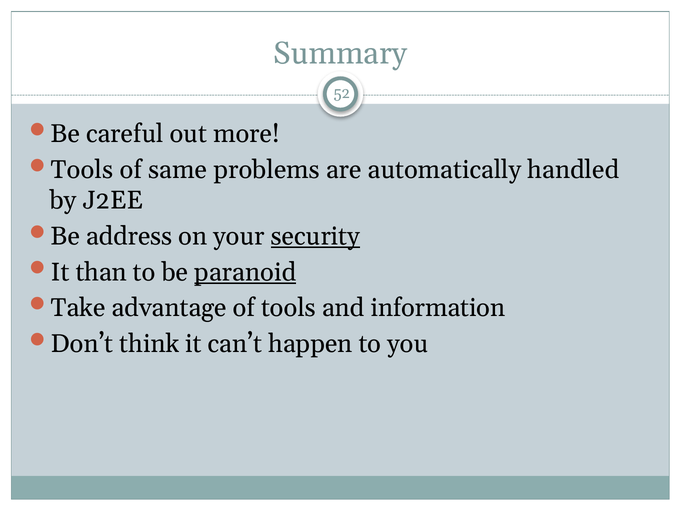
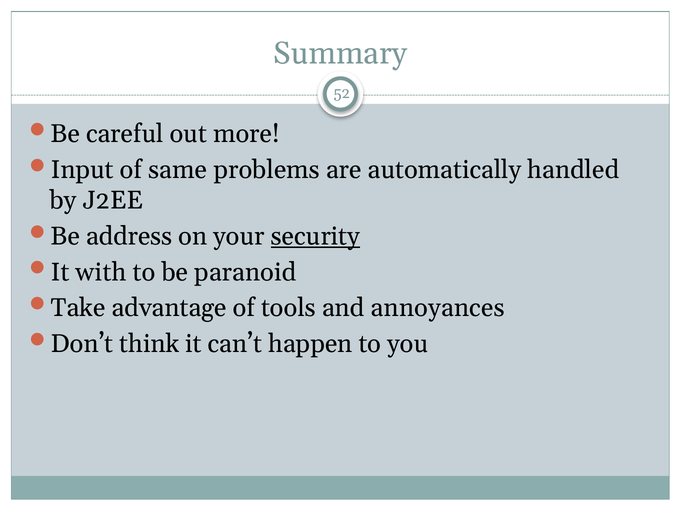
Tools at (82, 170): Tools -> Input
than: than -> with
paranoid underline: present -> none
information: information -> annoyances
